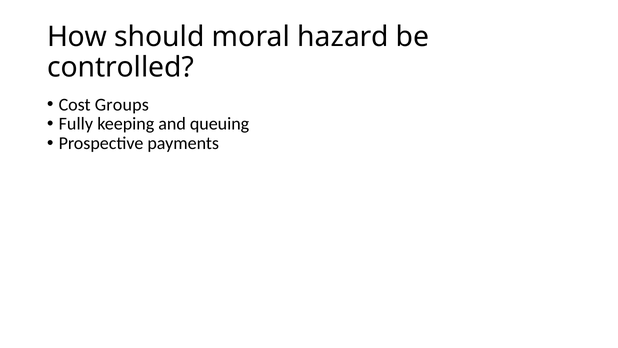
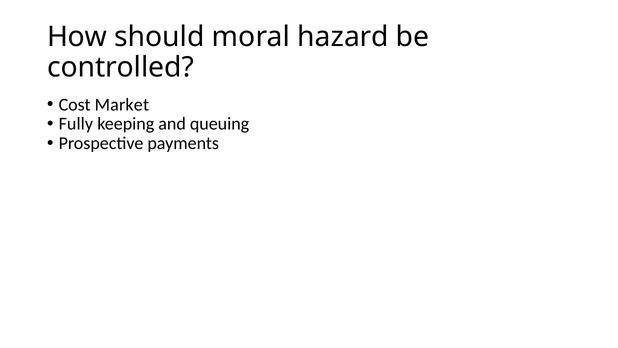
Groups: Groups -> Market
